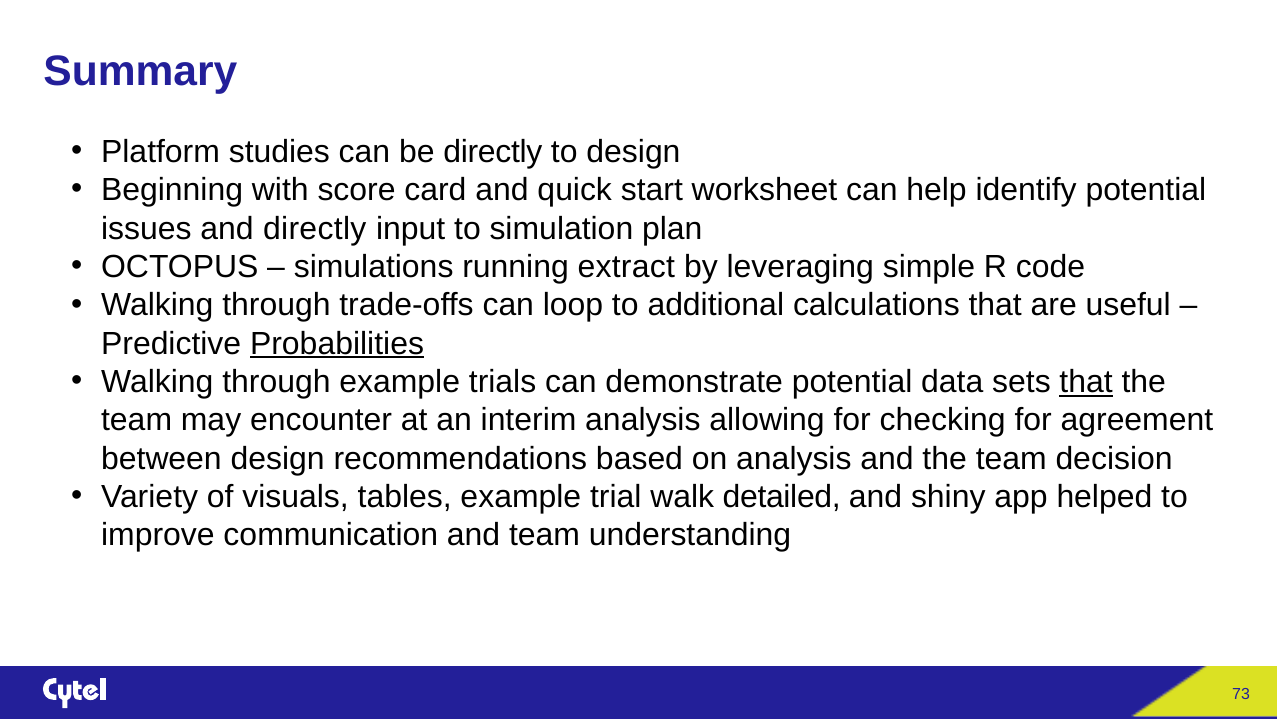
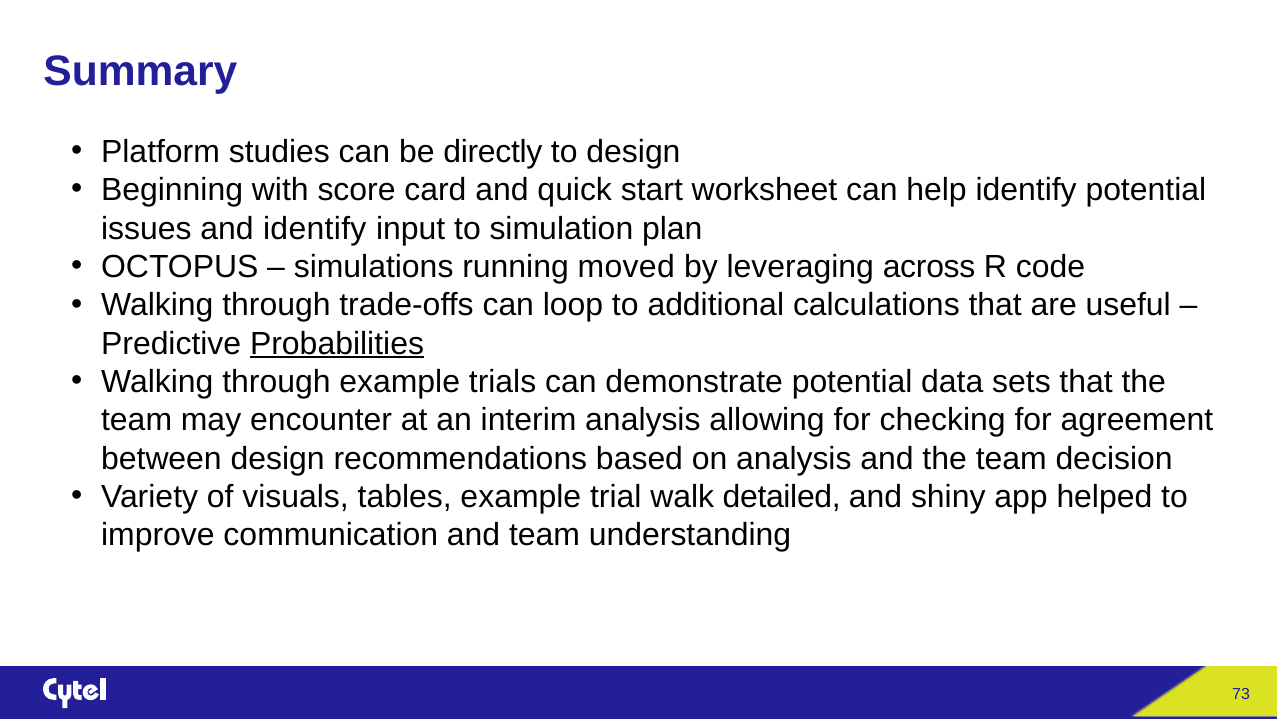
and directly: directly -> identify
extract: extract -> moved
simple: simple -> across
that at (1086, 382) underline: present -> none
